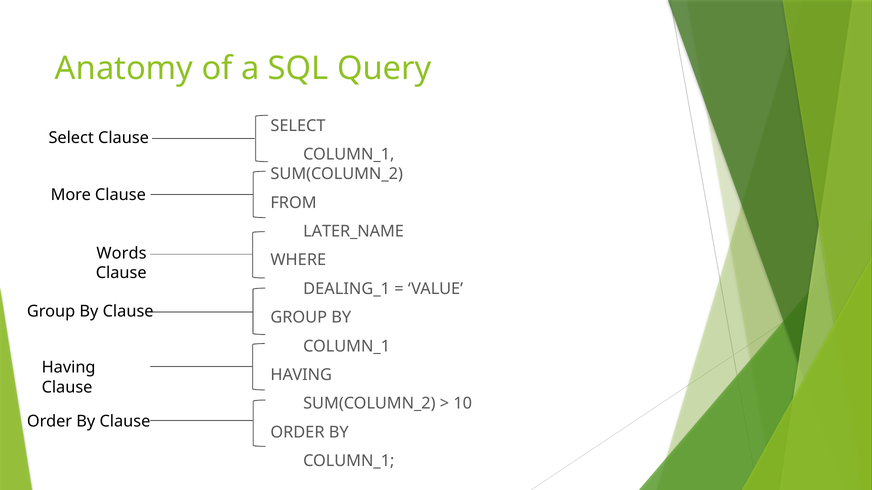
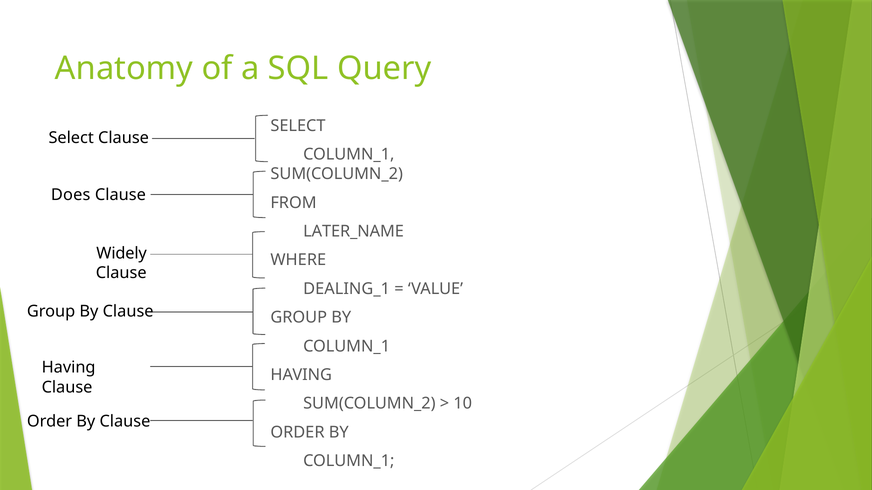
More: More -> Does
Words: Words -> Widely
